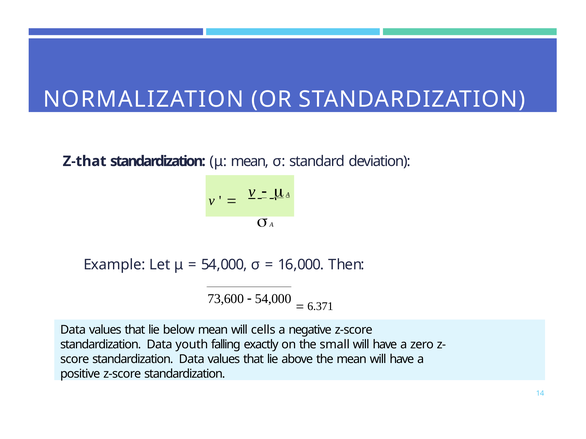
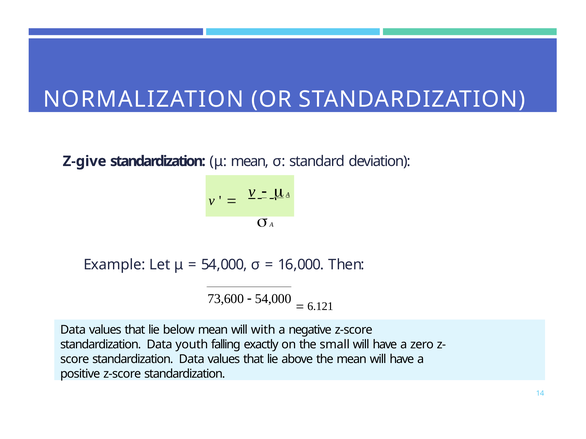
Z-that: Z-that -> Z-give
6.371: 6.371 -> 6.121
cells: cells -> with
